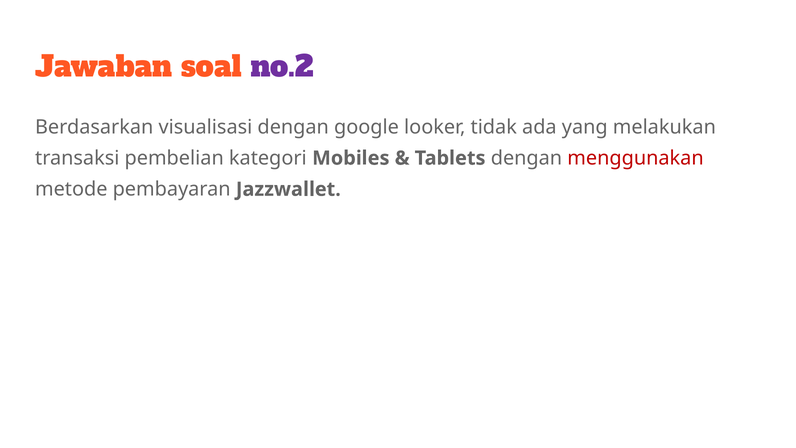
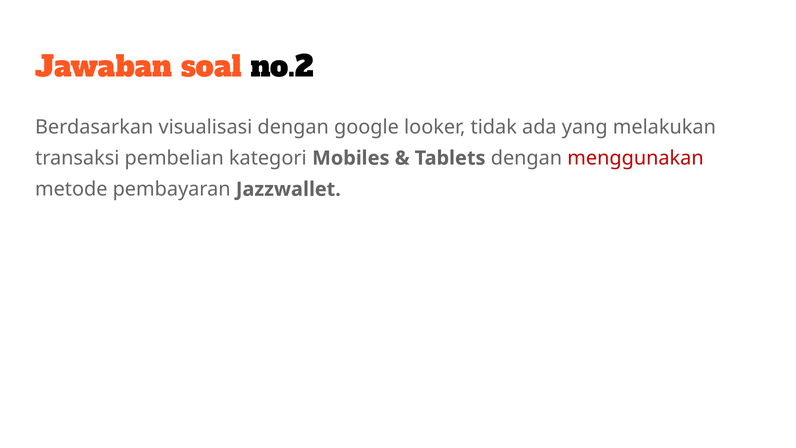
no.2 colour: purple -> black
